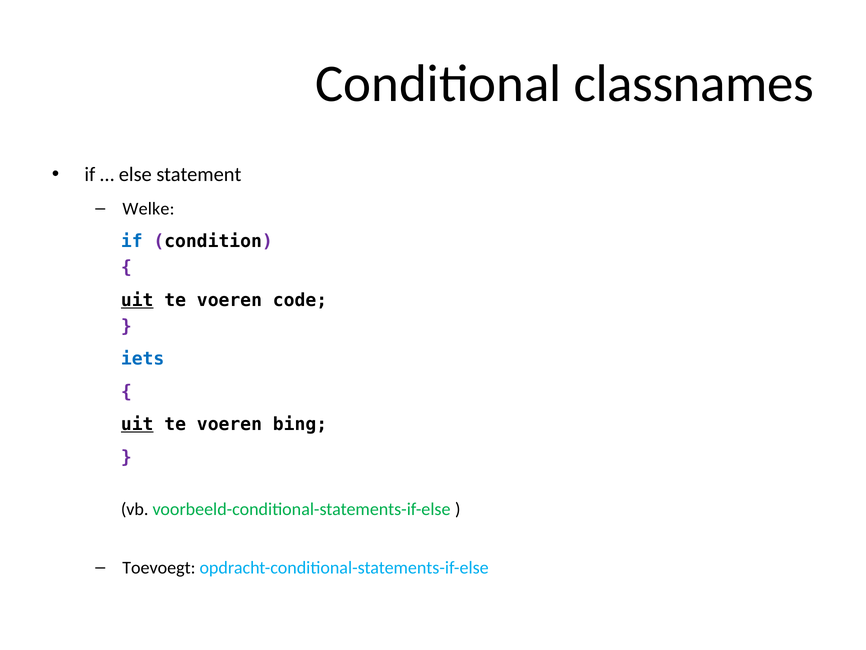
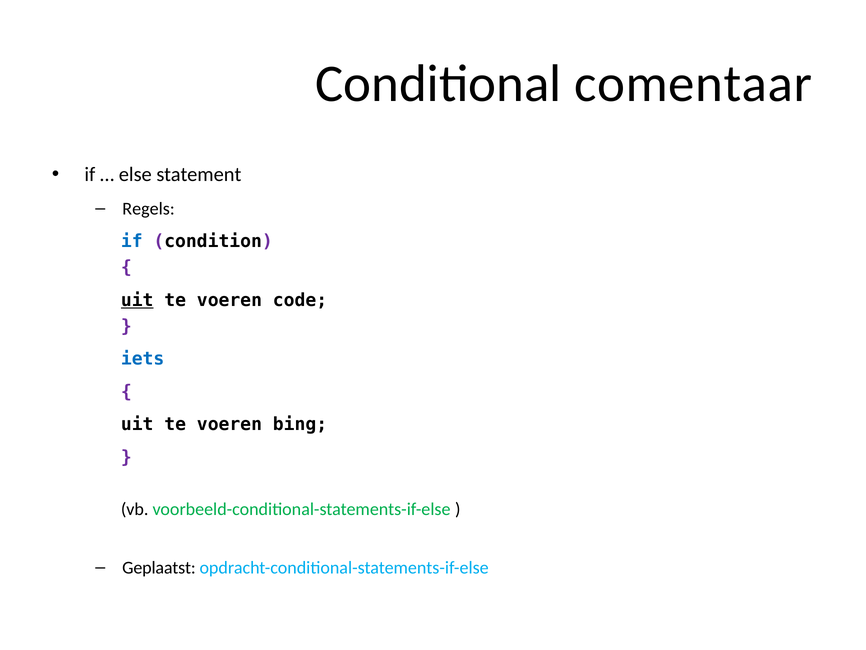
classnames: classnames -> comentaar
Welke: Welke -> Regels
uit at (137, 424) underline: present -> none
Toevoegt: Toevoegt -> Geplaatst
